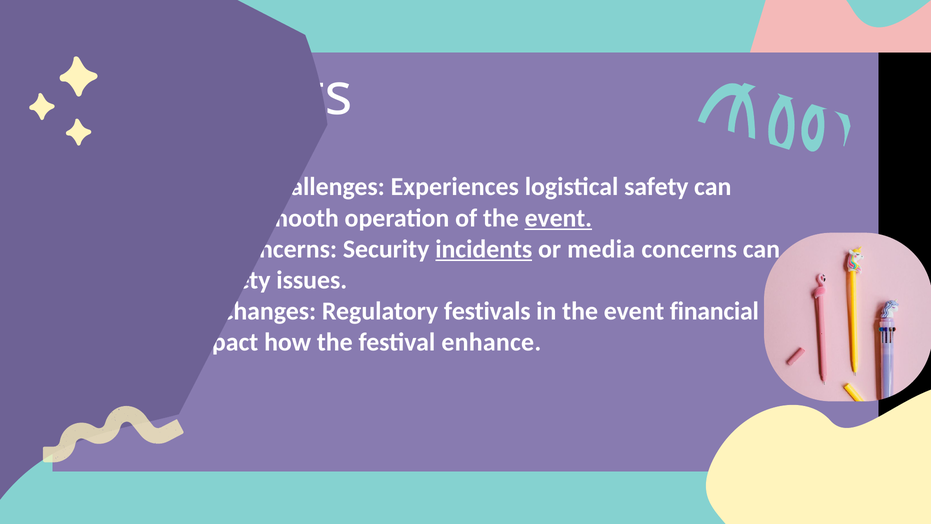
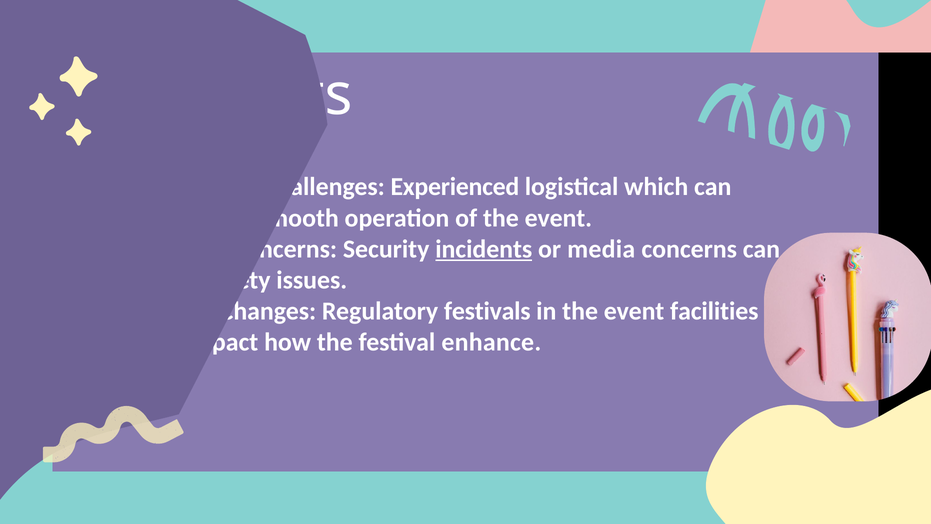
Experiences: Experiences -> Experienced
logistical safety: safety -> which
event at (558, 218) underline: present -> none
financial: financial -> facilities
